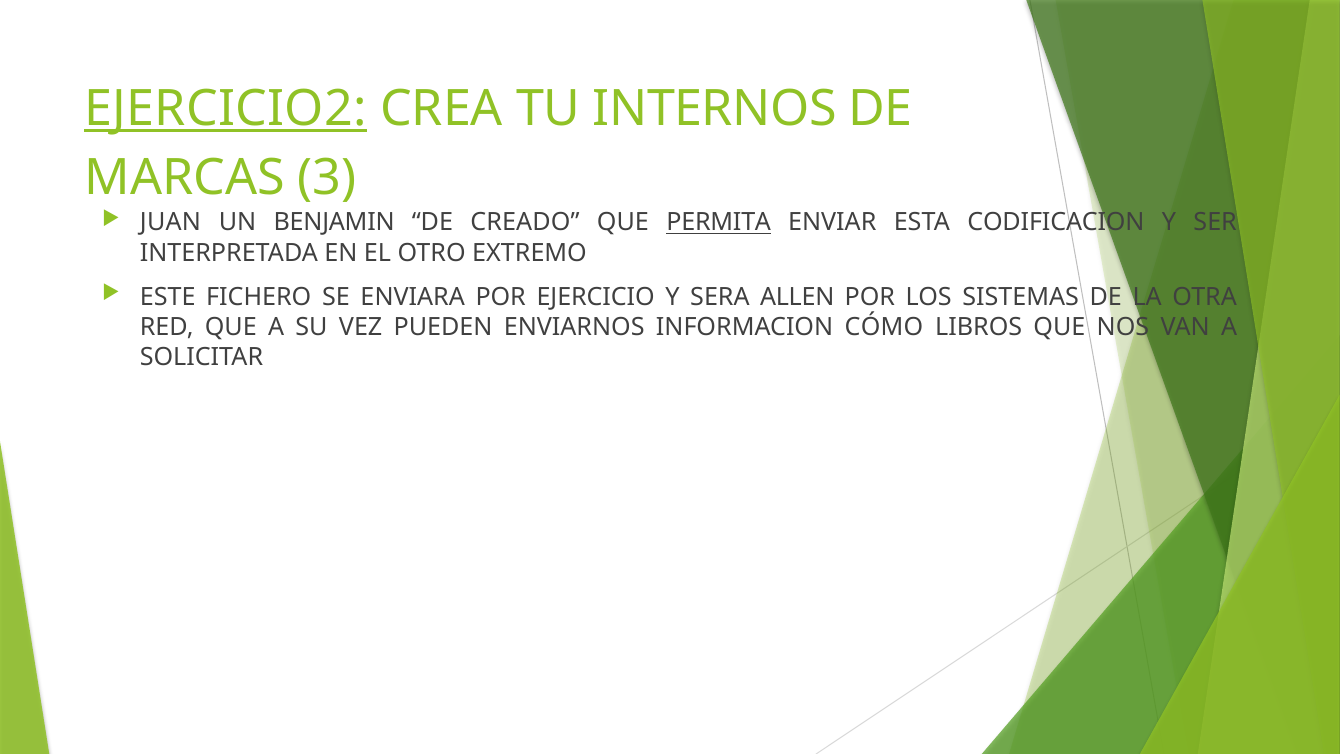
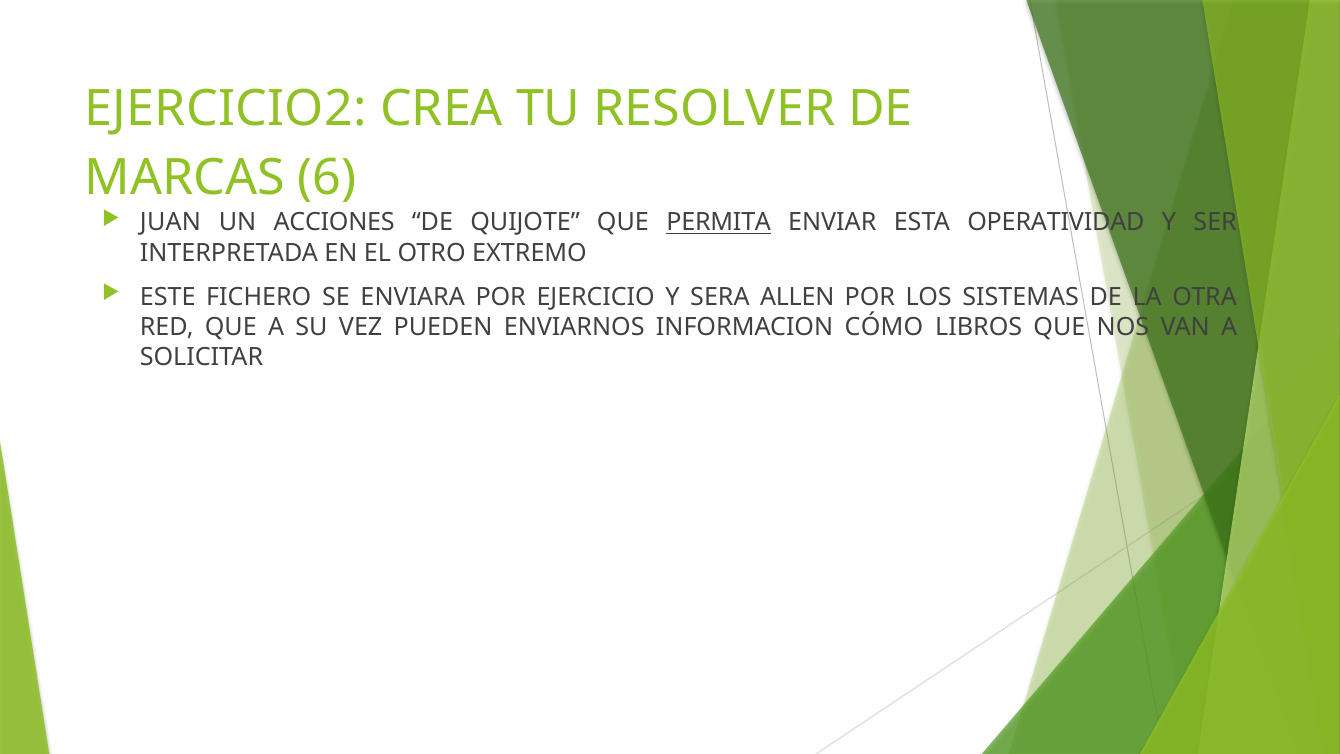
EJERCICIO2 underline: present -> none
INTERNOS: INTERNOS -> RESOLVER
3: 3 -> 6
BENJAMIN: BENJAMIN -> ACCIONES
CREADO: CREADO -> QUIJOTE
CODIFICACION: CODIFICACION -> OPERATIVIDAD
